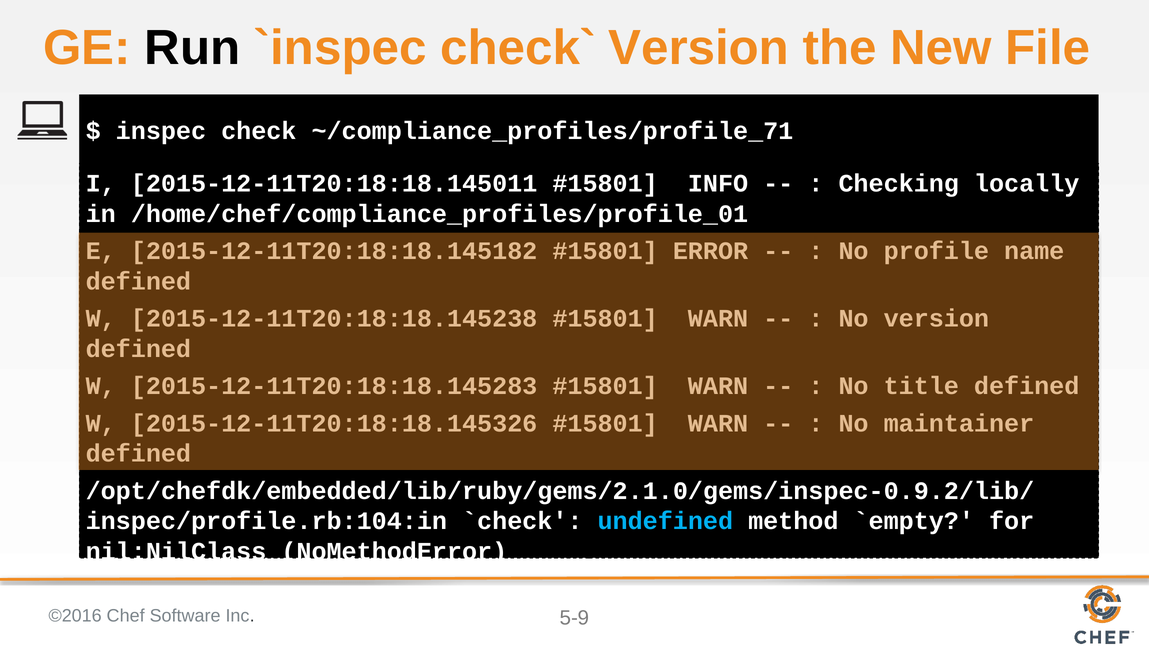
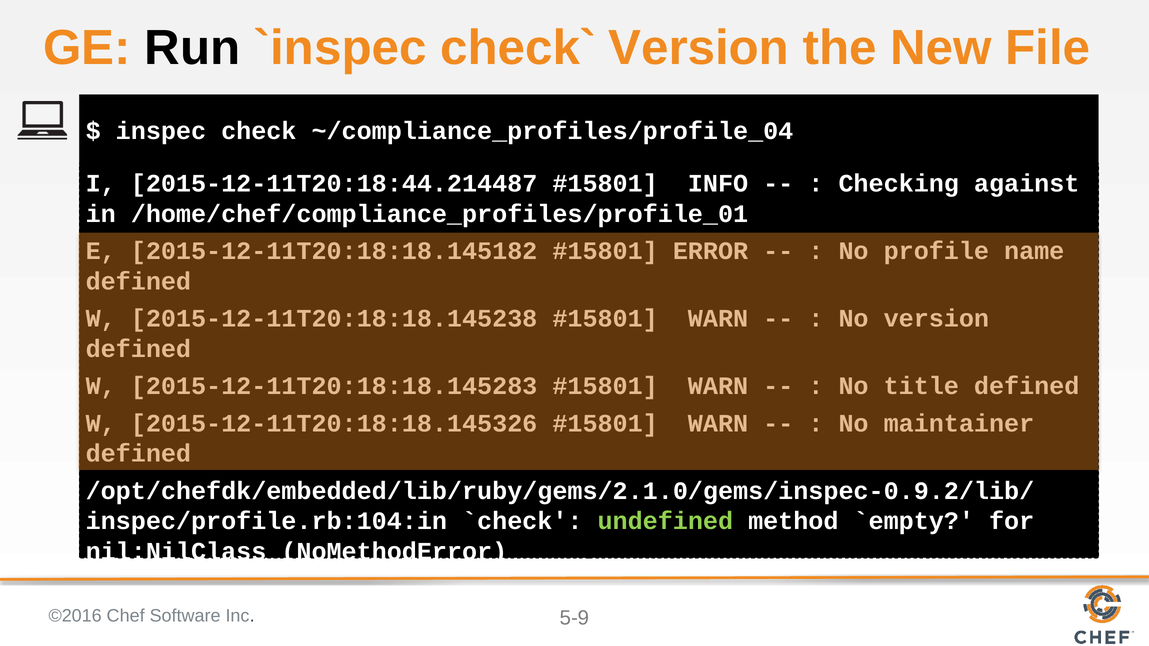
~/compliance_profiles/profile_71: ~/compliance_profiles/profile_71 -> ~/compliance_profiles/profile_04
2015-12-11T20:18:18.145011: 2015-12-11T20:18:18.145011 -> 2015-12-11T20:18:44.214487
locally: locally -> against
undefined colour: light blue -> light green
